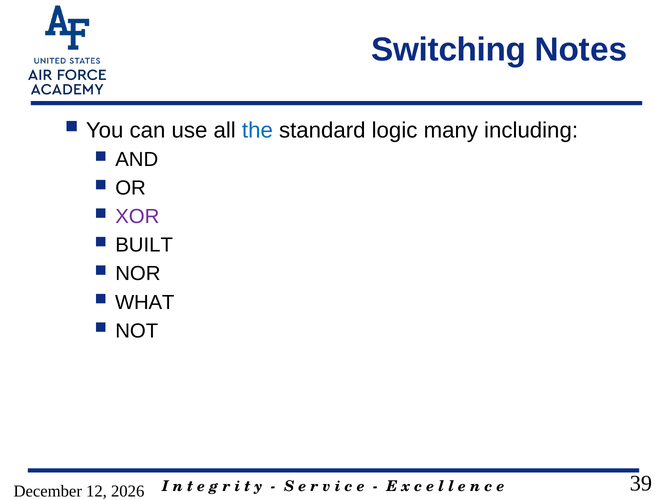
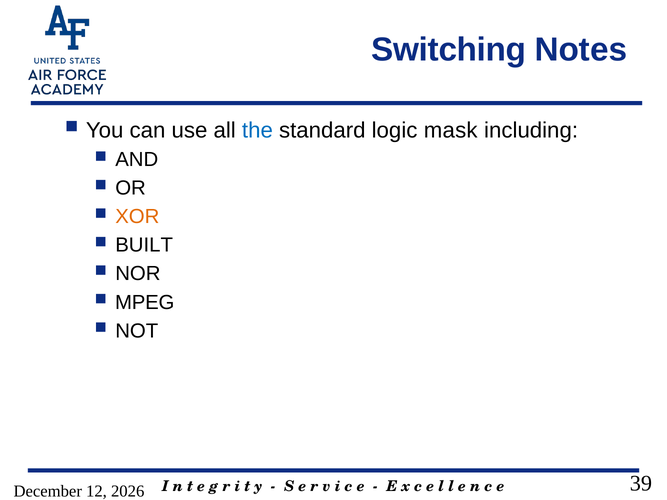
many: many -> mask
XOR colour: purple -> orange
WHAT: WHAT -> MPEG
